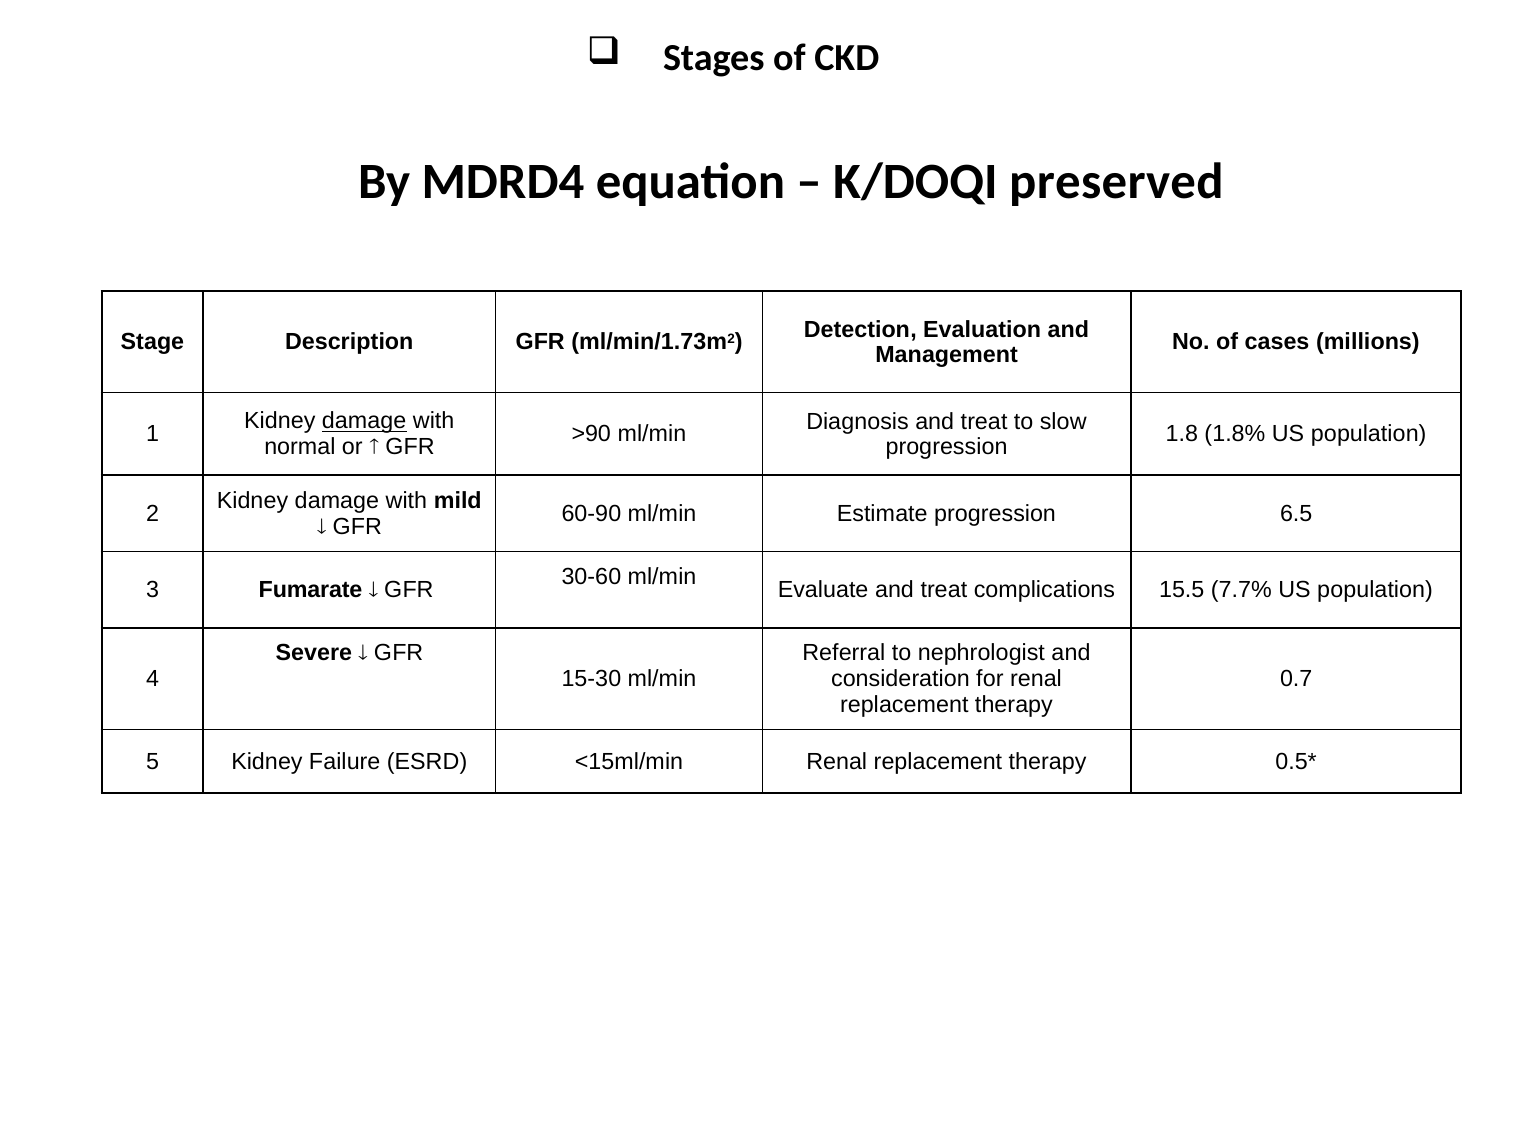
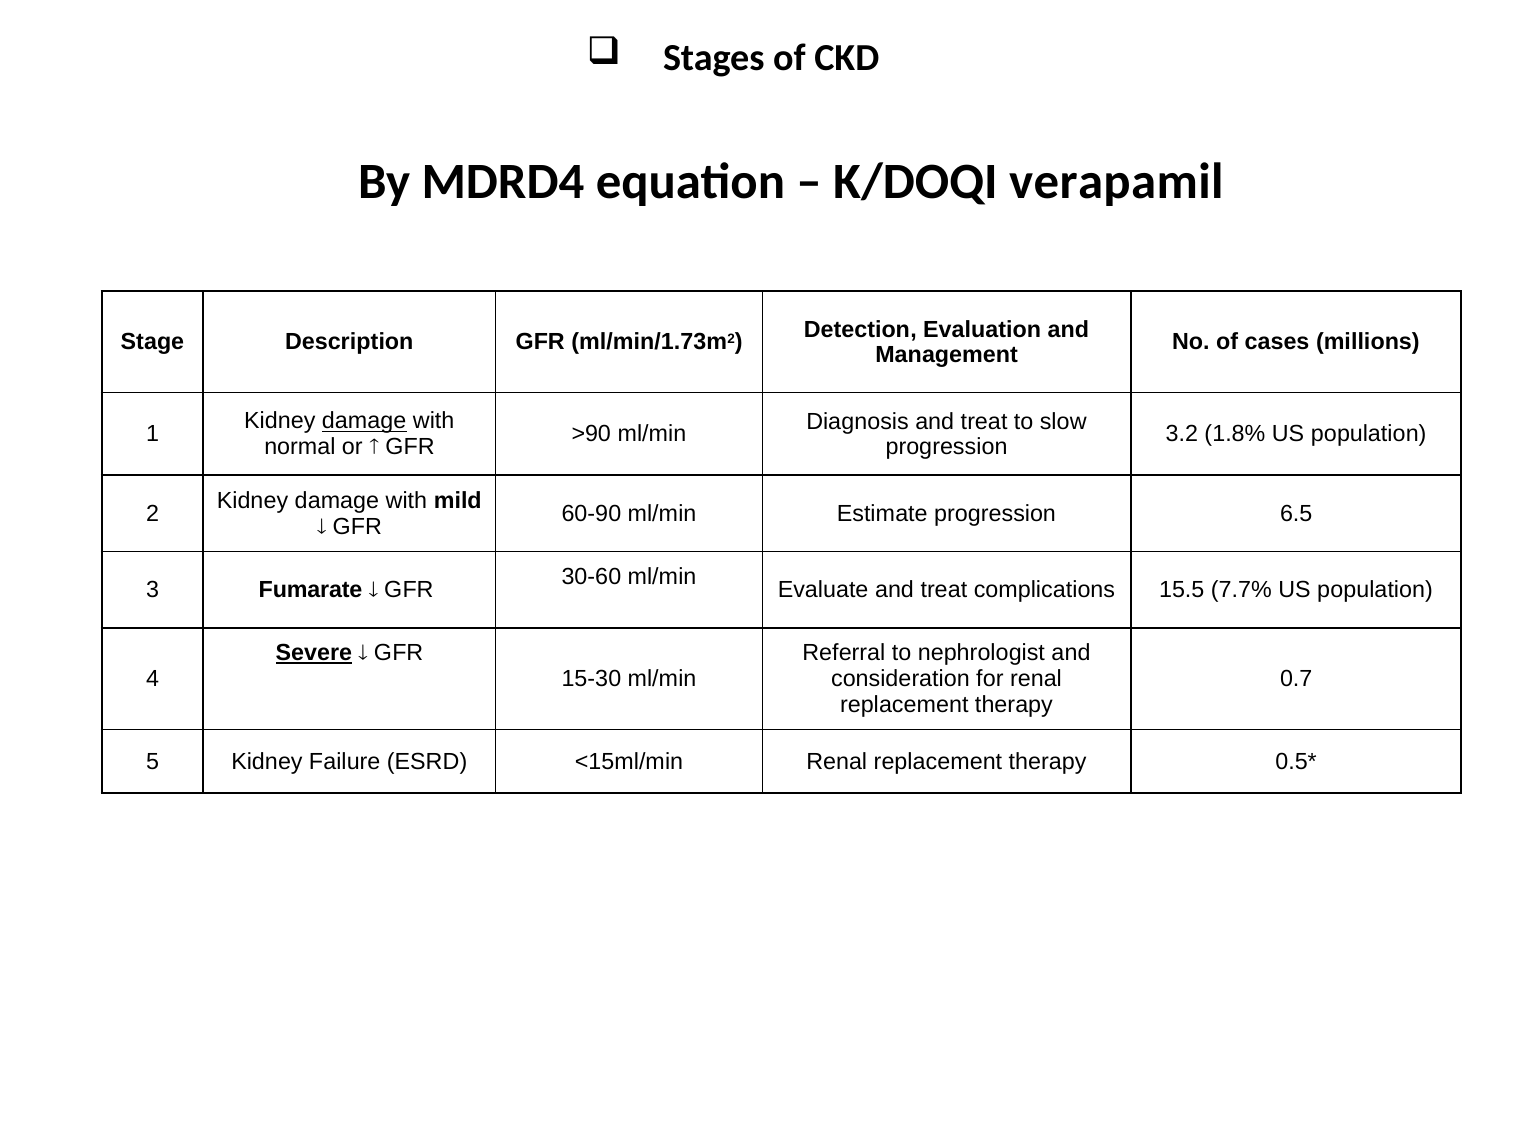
preserved: preserved -> verapamil
1.8: 1.8 -> 3.2
Severe underline: none -> present
